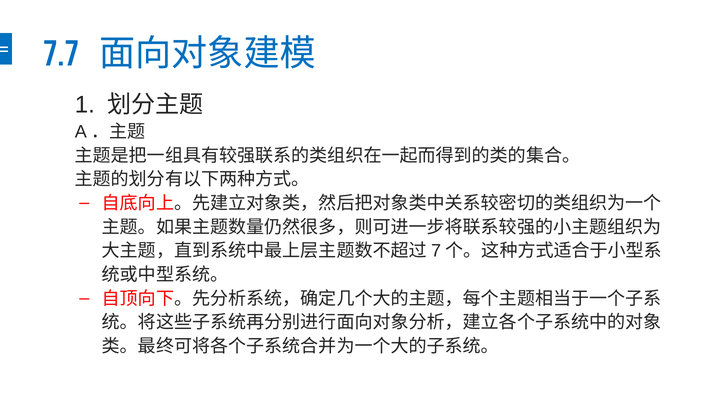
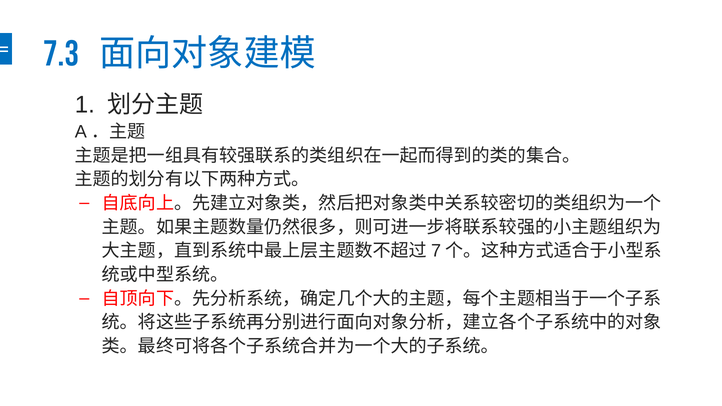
7.7: 7.7 -> 7.3
